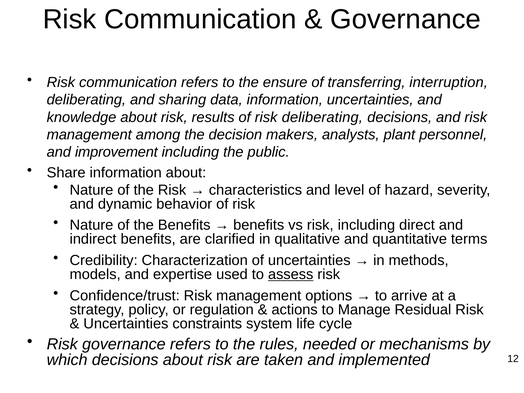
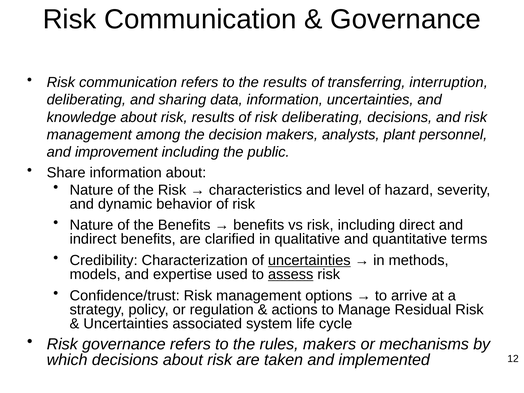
the ensure: ensure -> results
uncertainties at (309, 260) underline: none -> present
constraints: constraints -> associated
rules needed: needed -> makers
